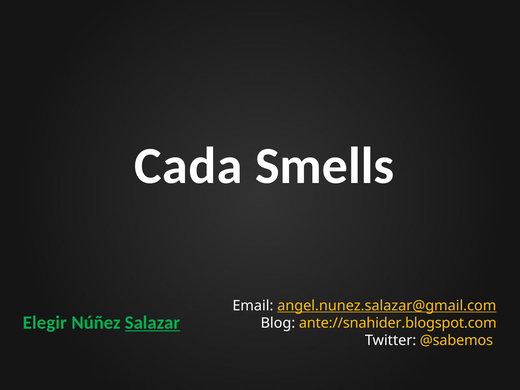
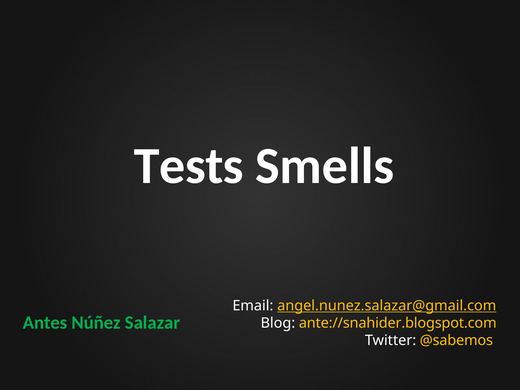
Cada: Cada -> Tests
Elegir: Elegir -> Antes
Salazar underline: present -> none
